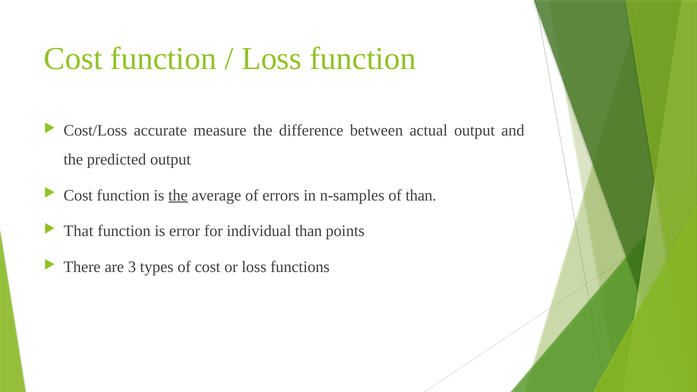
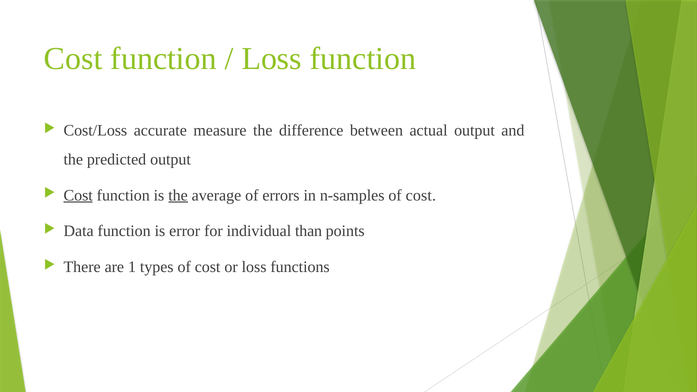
Cost at (78, 195) underline: none -> present
n-samples of than: than -> cost
That: That -> Data
3: 3 -> 1
